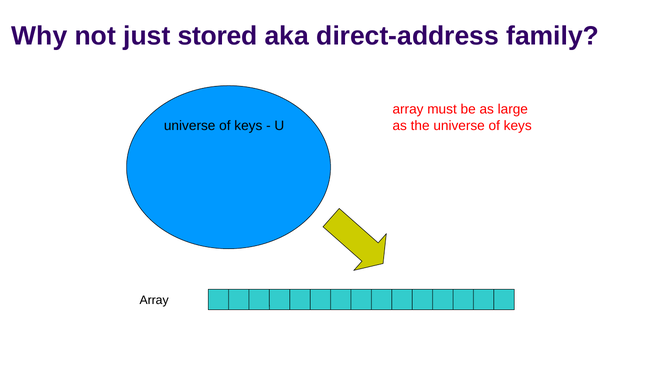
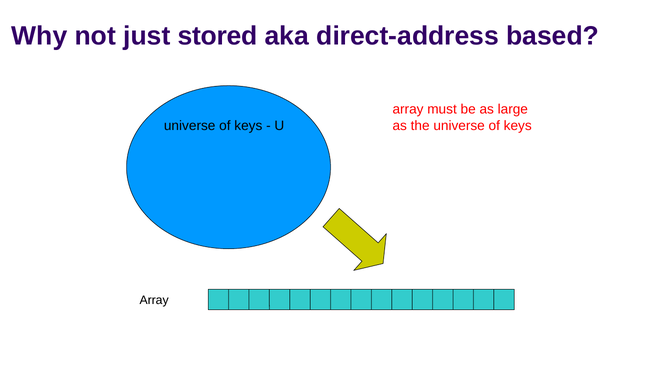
family: family -> based
